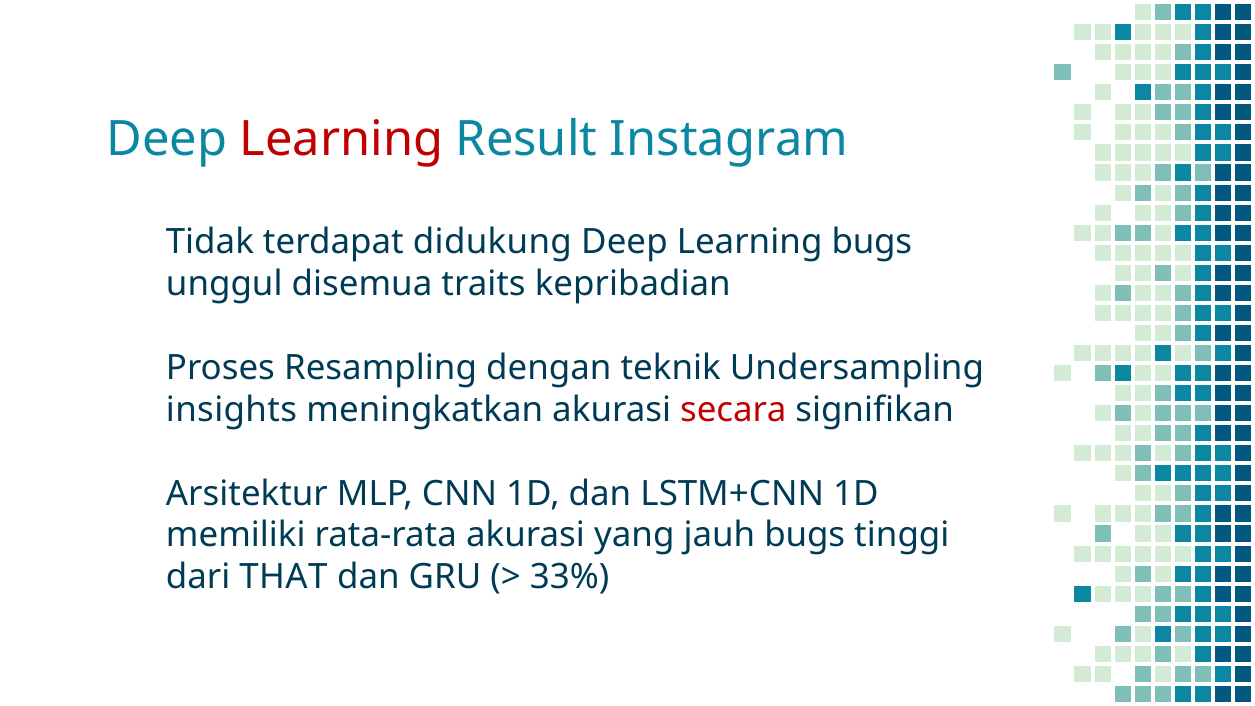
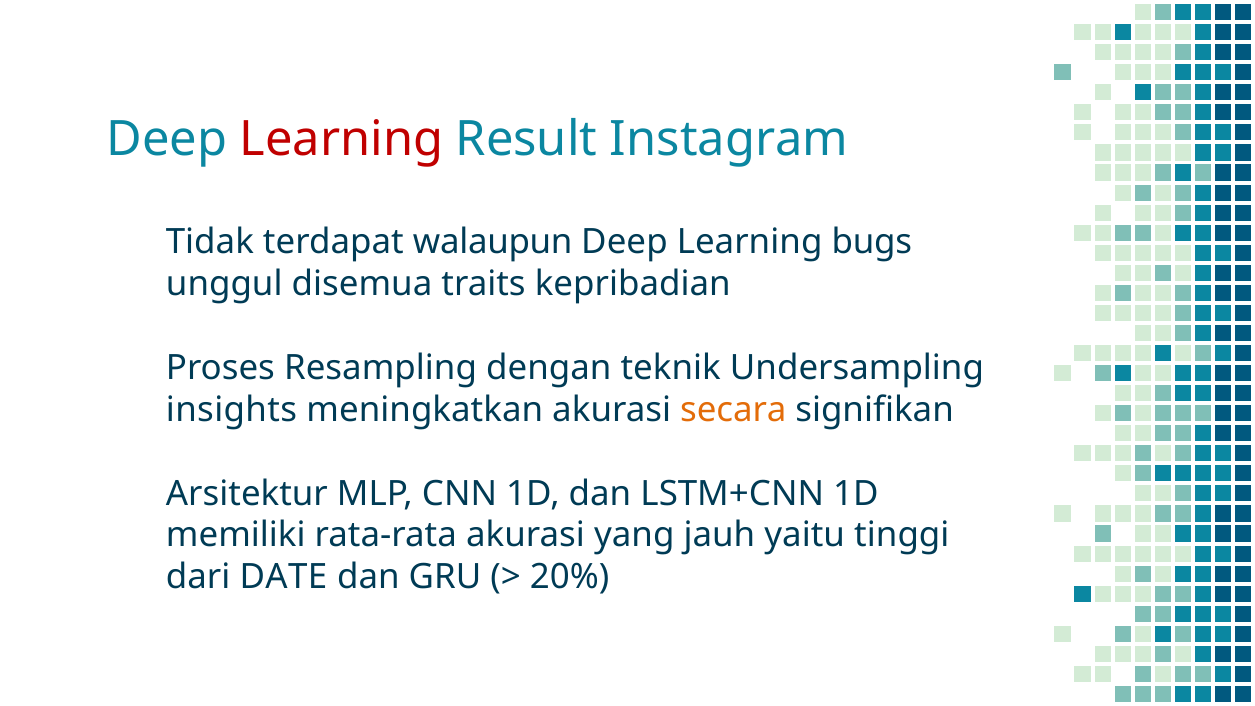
didukung: didukung -> walaupun
secara colour: red -> orange
jauh bugs: bugs -> yaitu
THAT: THAT -> DATE
33%: 33% -> 20%
